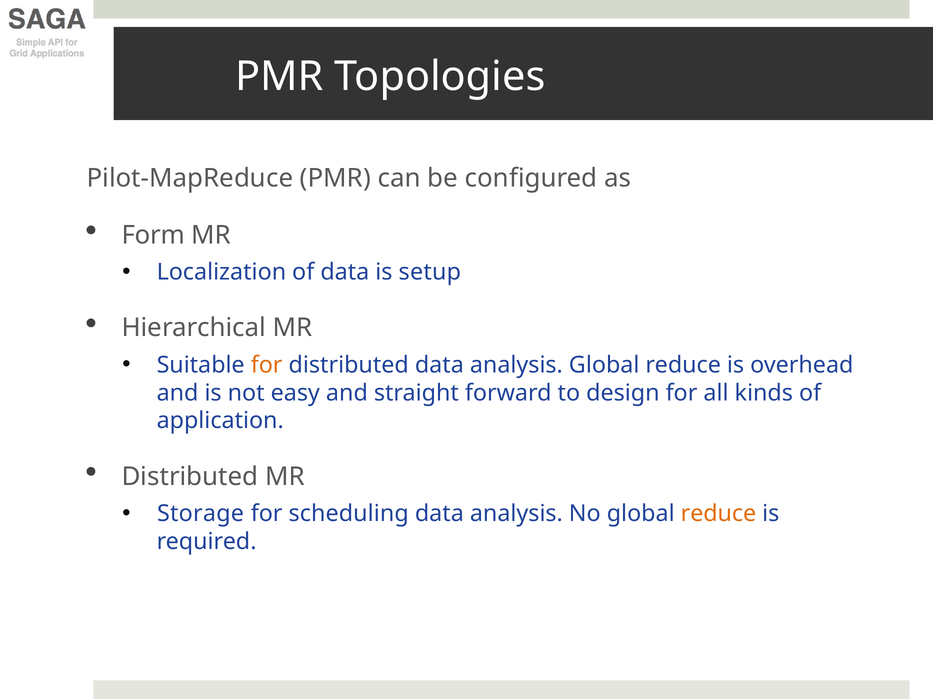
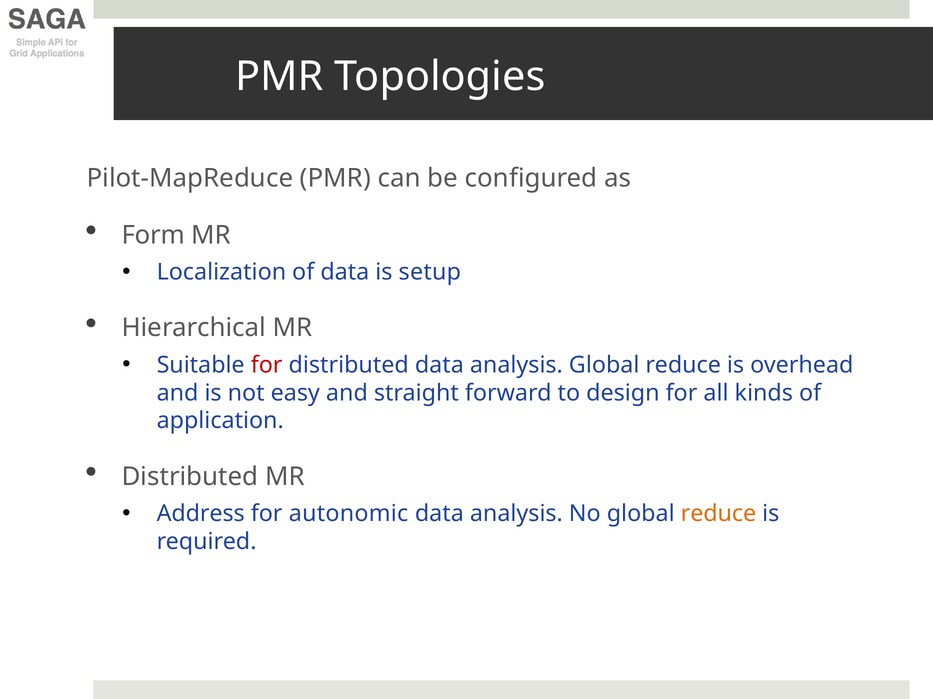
for at (267, 365) colour: orange -> red
Storage: Storage -> Address
scheduling: scheduling -> autonomic
